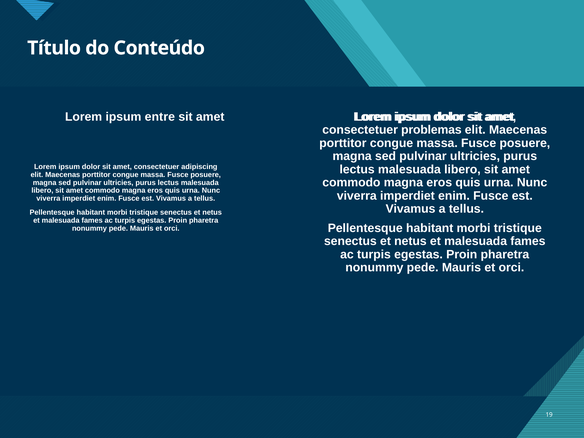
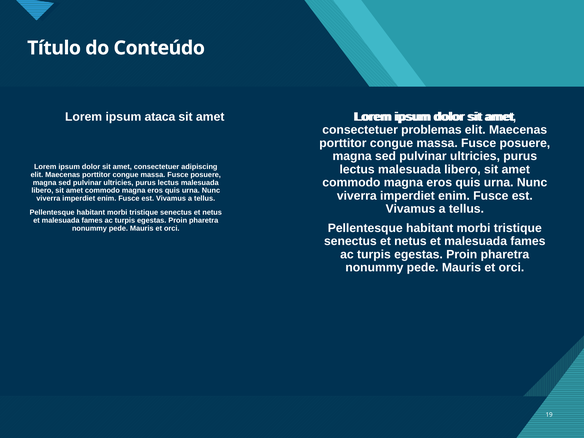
entre: entre -> ataca
